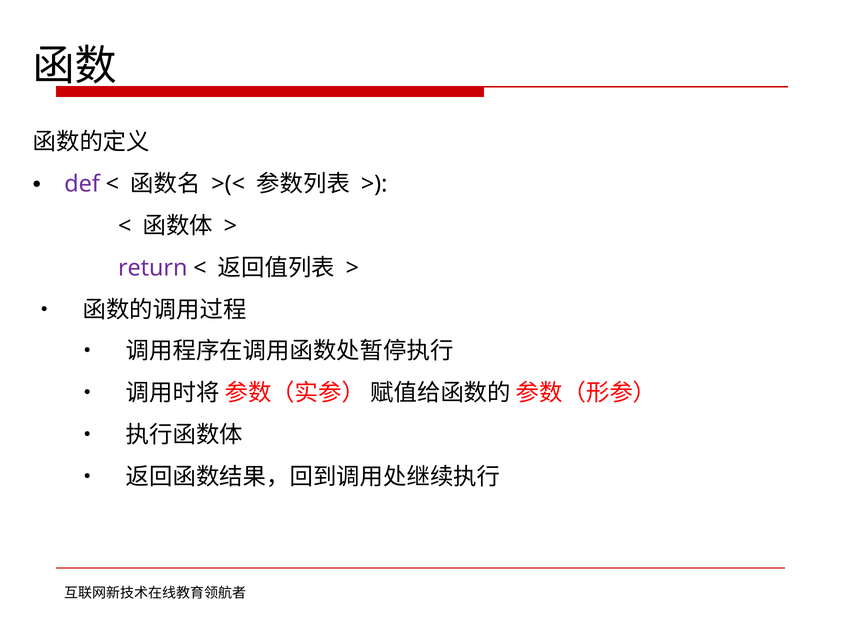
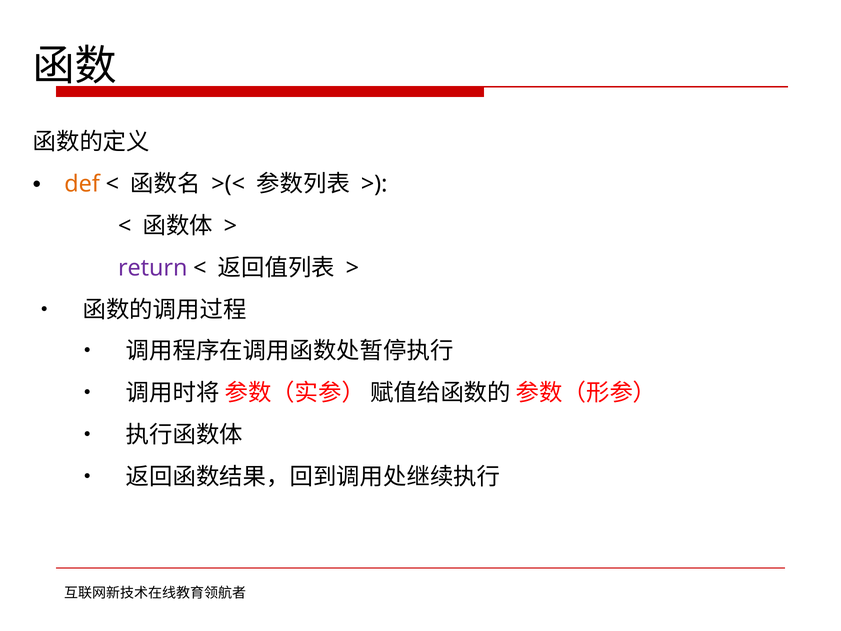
def colour: purple -> orange
